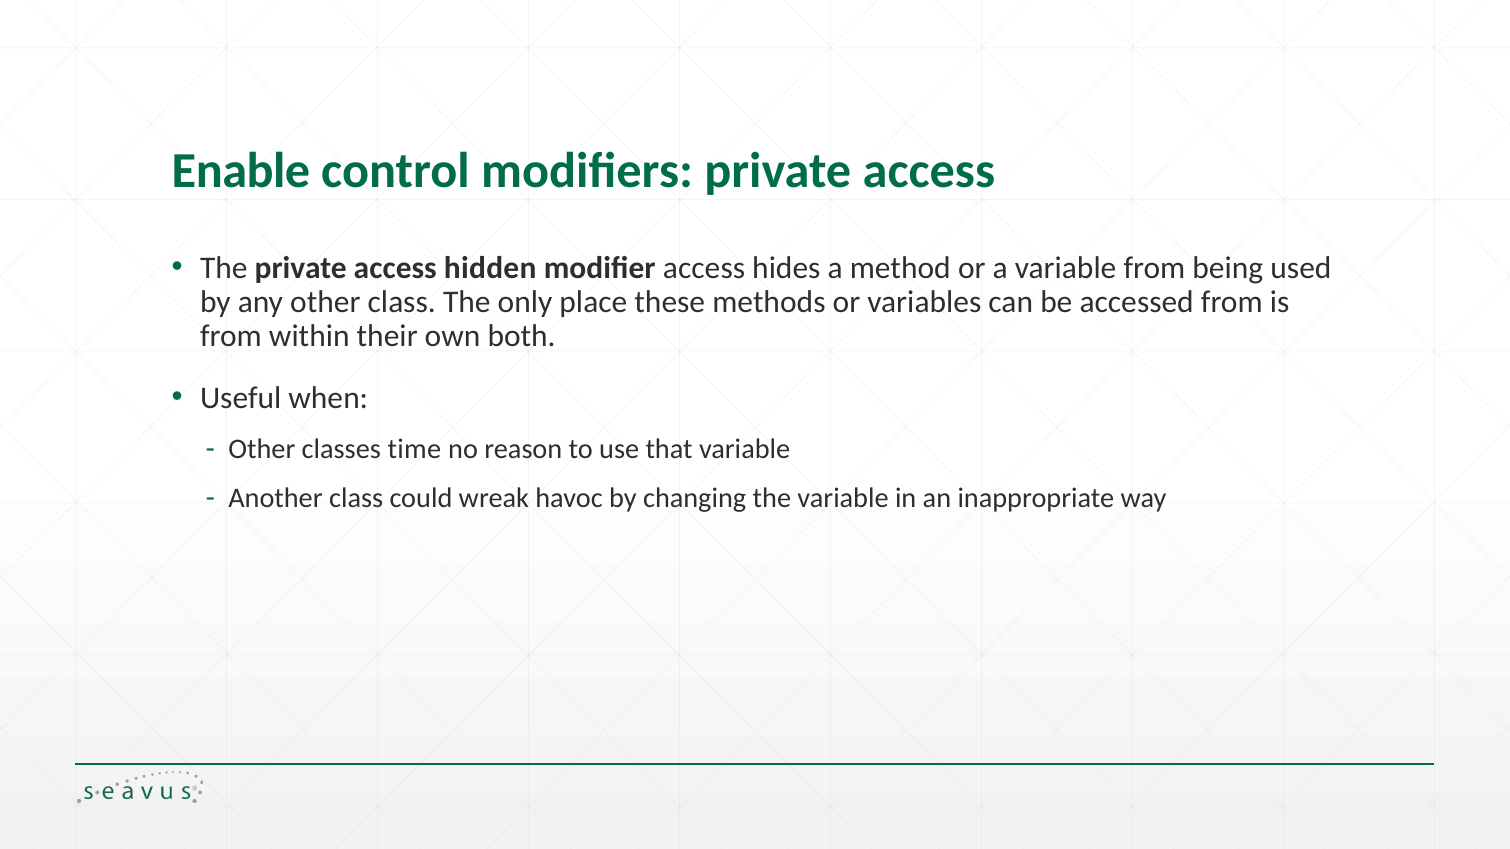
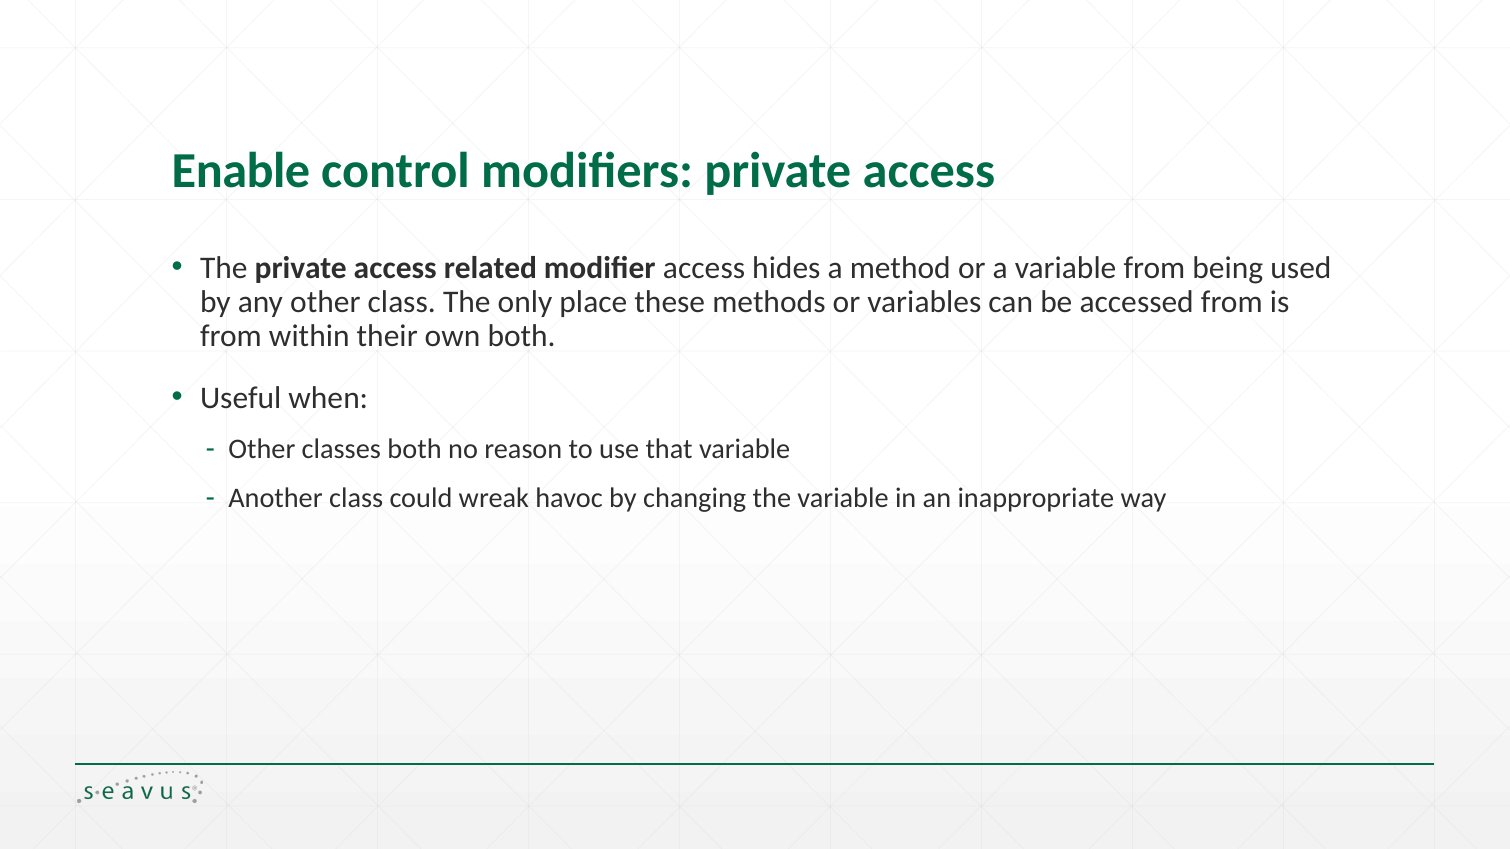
hidden: hidden -> related
classes time: time -> both
